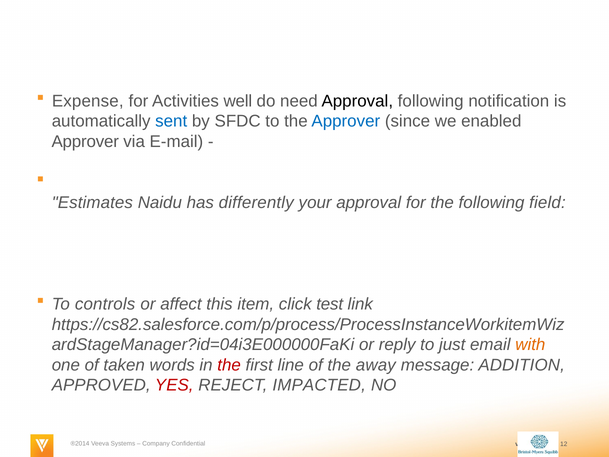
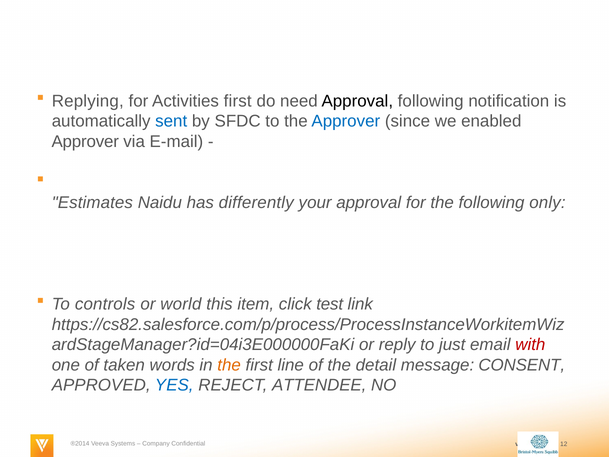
Expense at (88, 101): Expense -> Replying
Activities well: well -> first
field: field -> only
affect: affect -> world
with at (530, 345) colour: orange -> red
the at (229, 365) colour: red -> orange
away: away -> detail
ADDITION: ADDITION -> CONSENT
YES colour: red -> blue
IMPACTED: IMPACTED -> ATTENDEE
